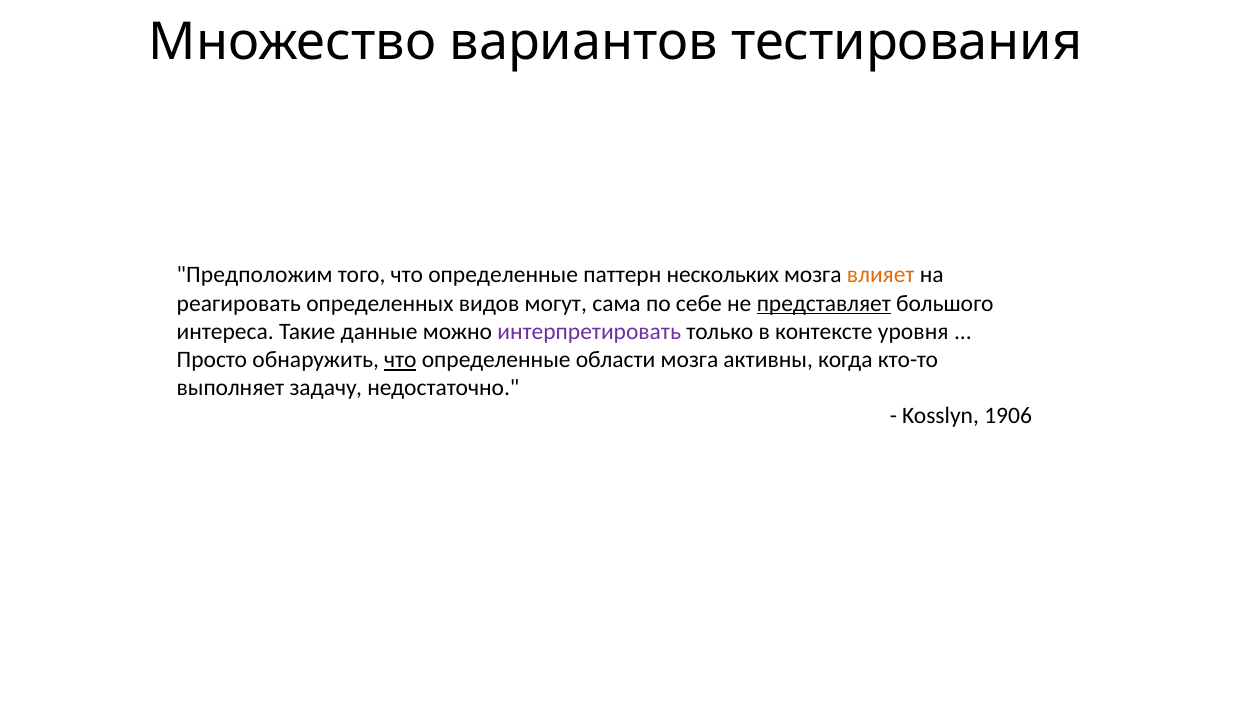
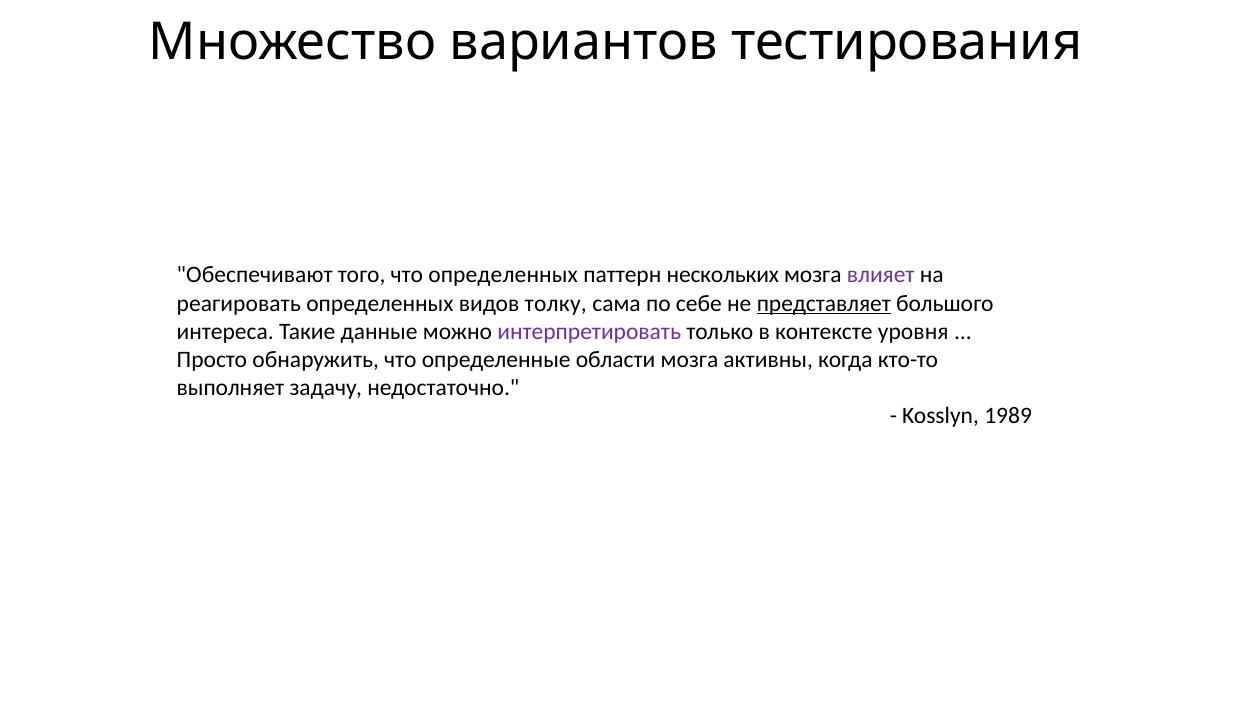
Предположим: Предположим -> Обеспечивают
того что определенные: определенные -> определенных
влияет colour: orange -> purple
могут: могут -> толку
что at (400, 360) underline: present -> none
1906: 1906 -> 1989
